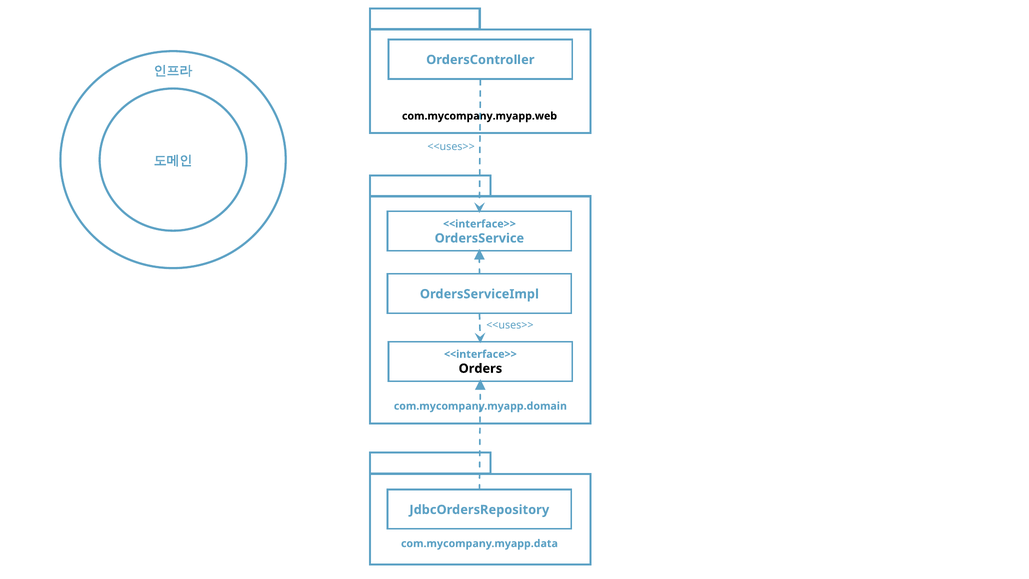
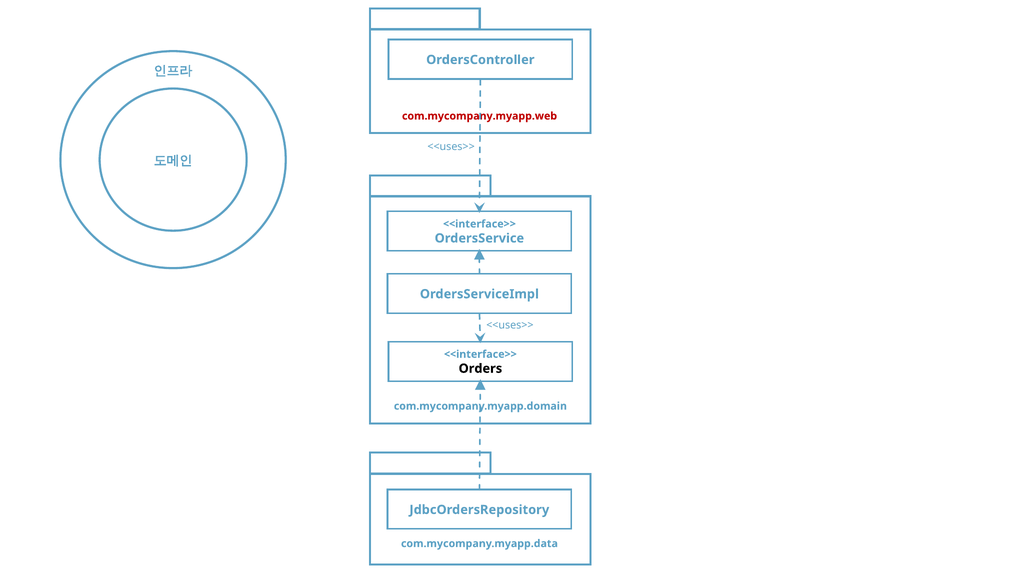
com.mycompany.myapp.web colour: black -> red
